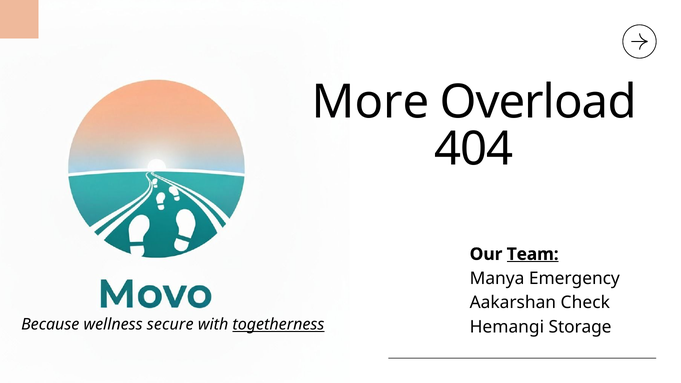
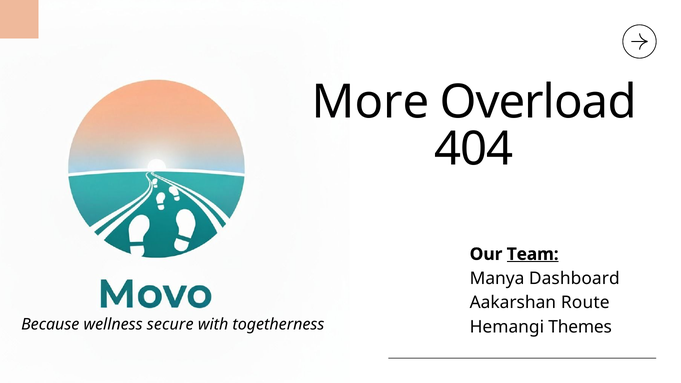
Emergency: Emergency -> Dashboard
Check: Check -> Route
togetherness underline: present -> none
Storage: Storage -> Themes
